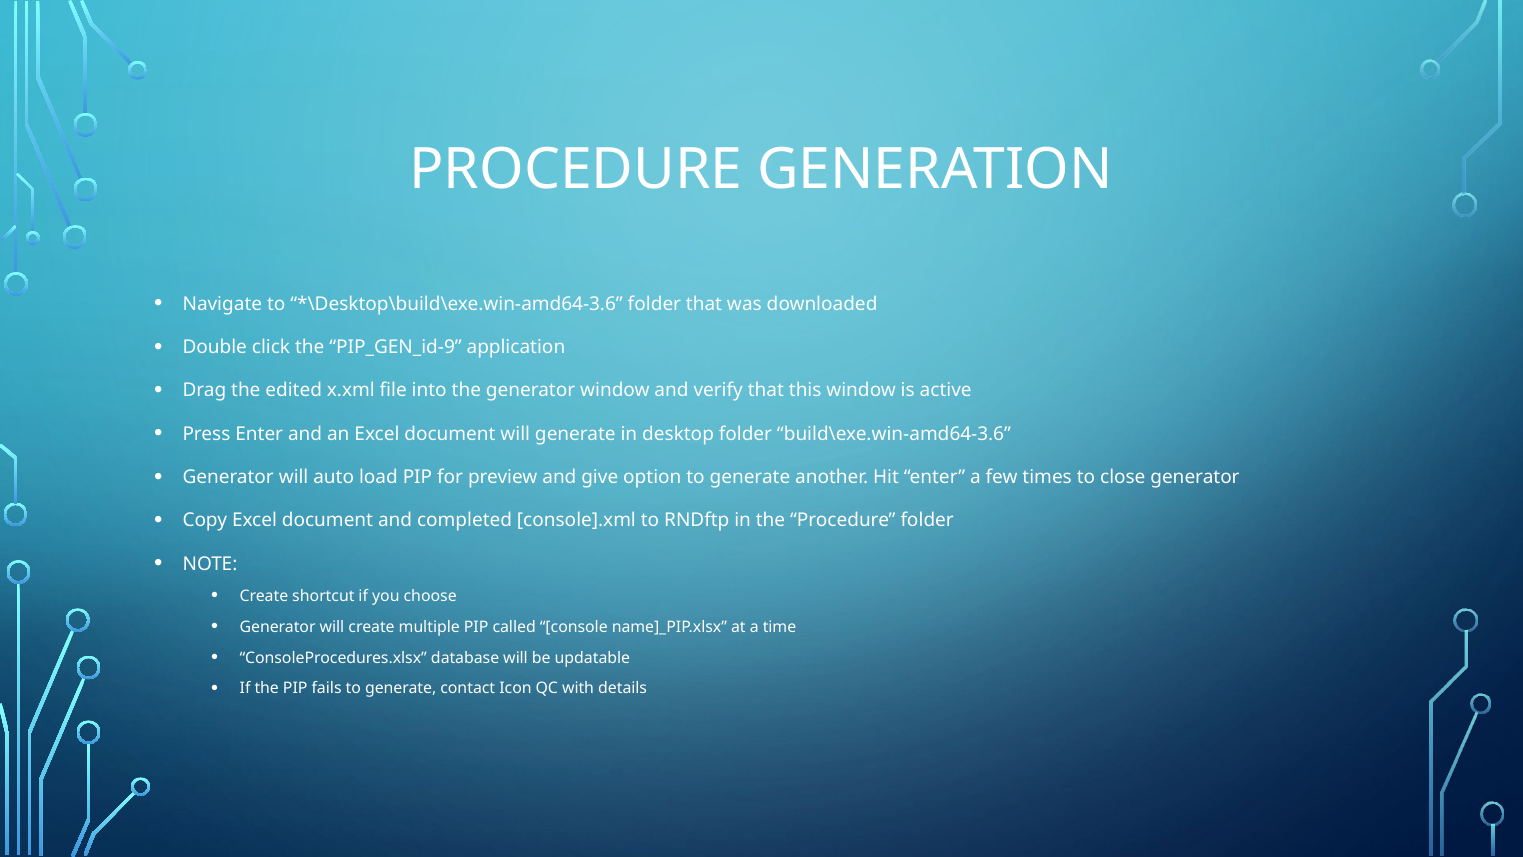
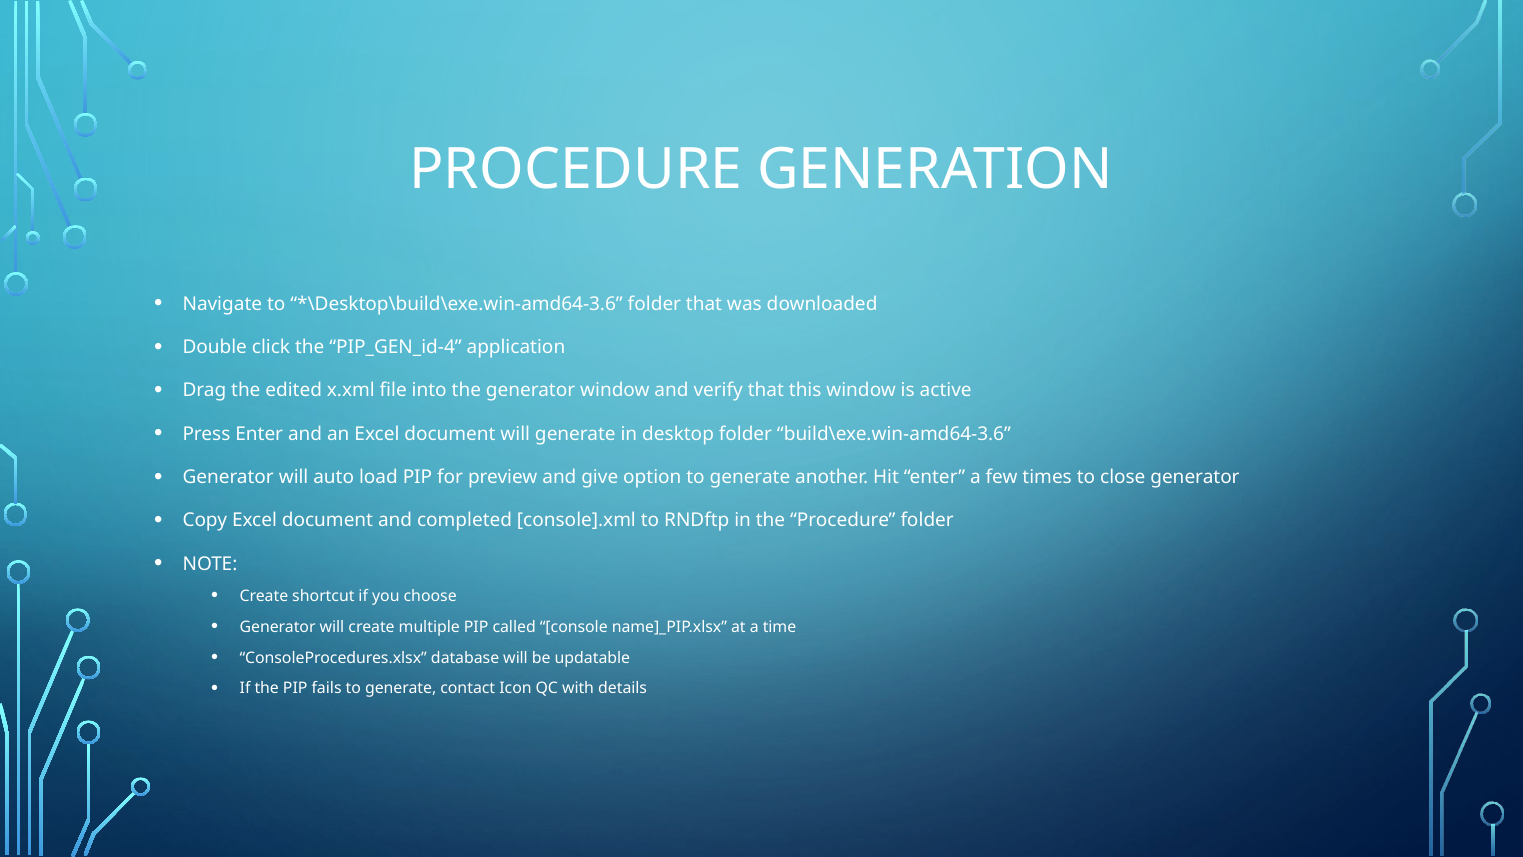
PIP_GEN_id-9: PIP_GEN_id-9 -> PIP_GEN_id-4
